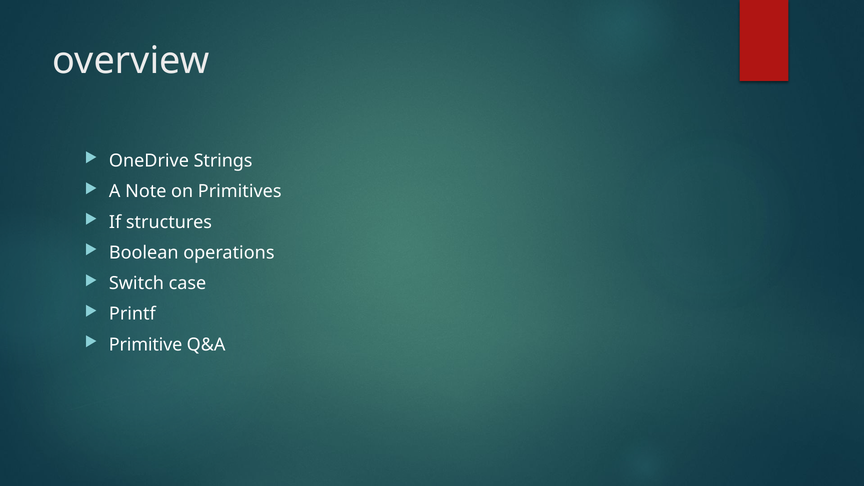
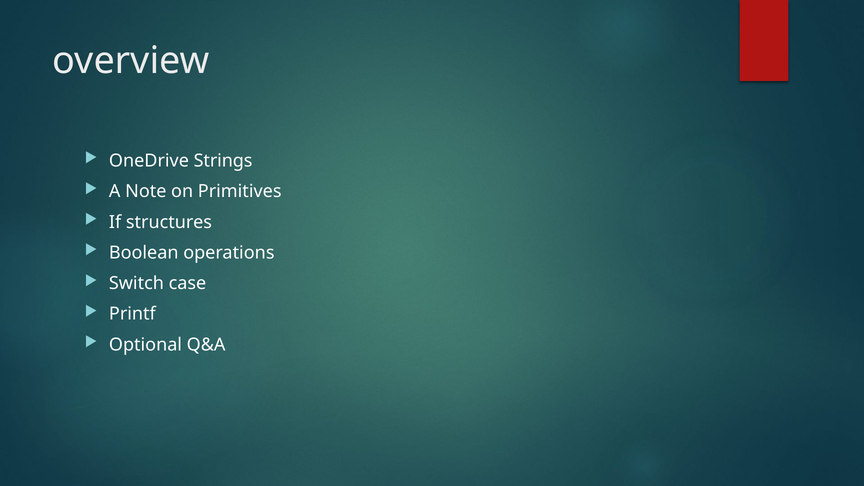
Primitive: Primitive -> Optional
